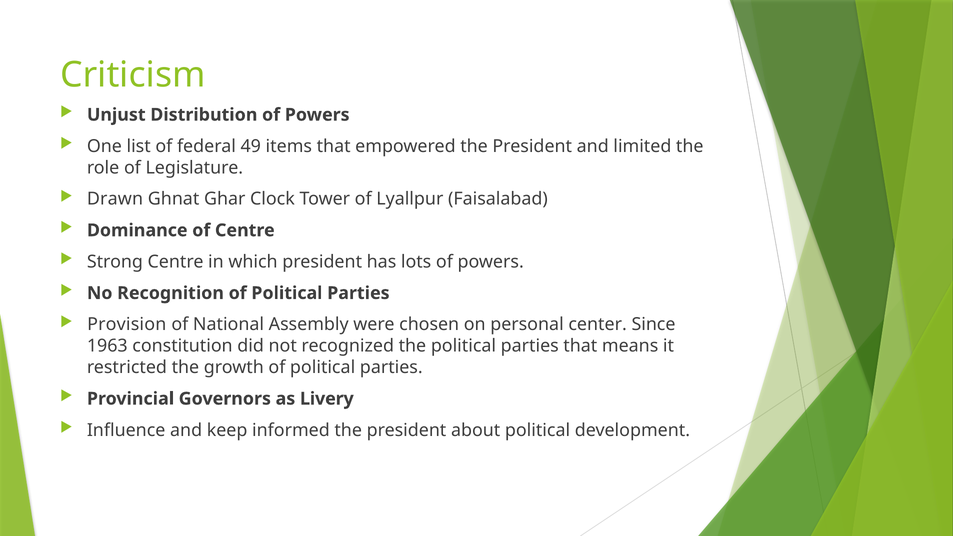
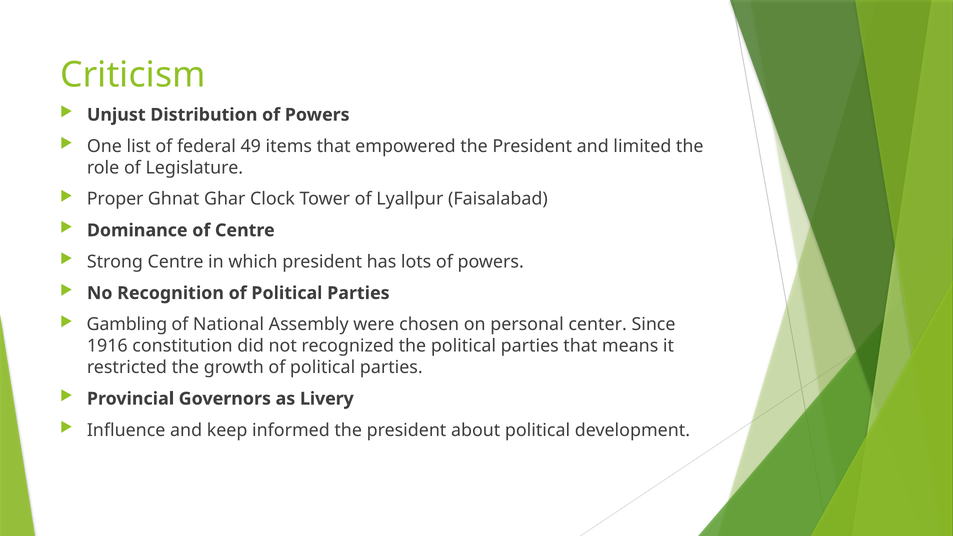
Drawn: Drawn -> Proper
Provision: Provision -> Gambling
1963: 1963 -> 1916
